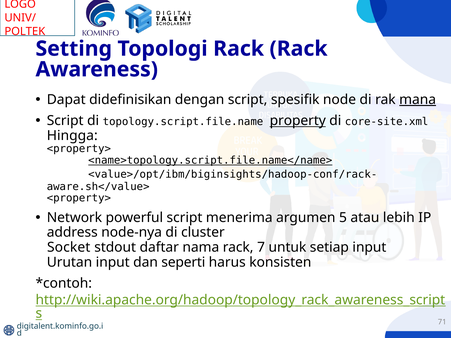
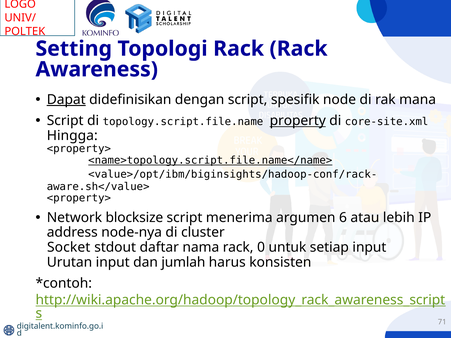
Dapat underline: none -> present
mana underline: present -> none
powerful: powerful -> blocksize
5: 5 -> 6
7: 7 -> 0
seperti: seperti -> jumlah
